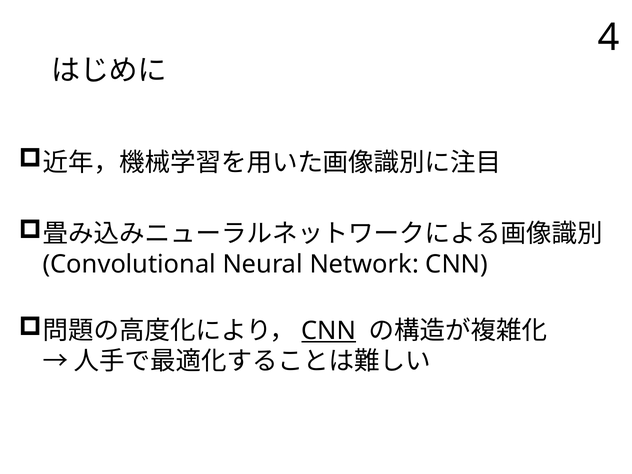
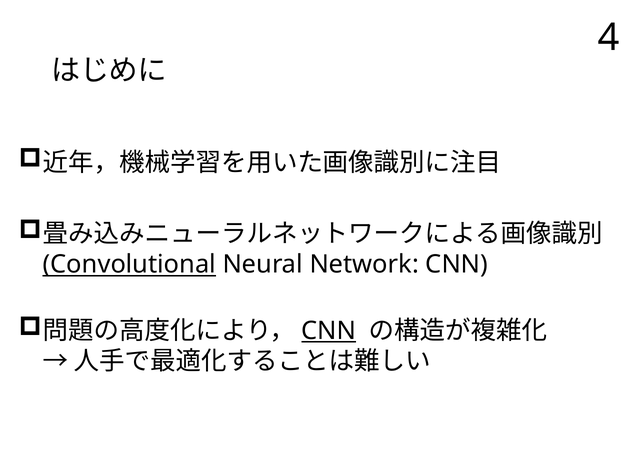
Convolutional underline: none -> present
